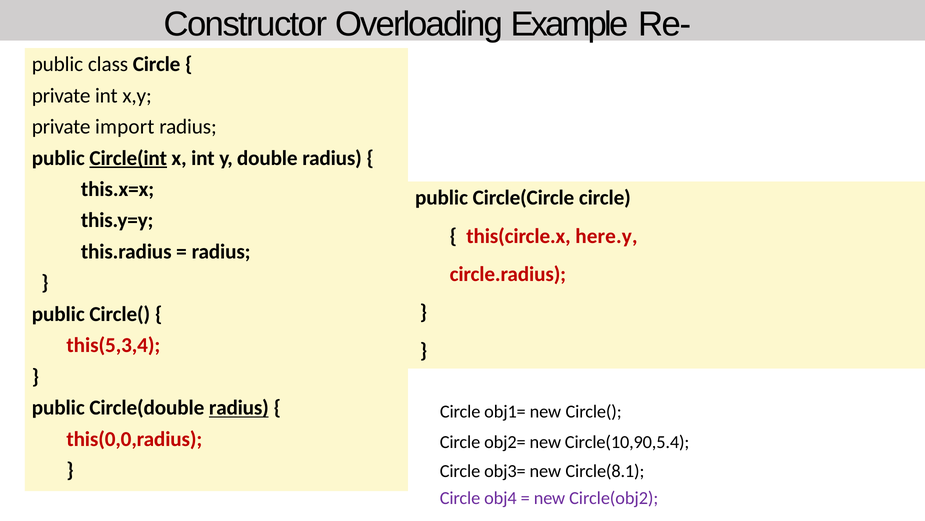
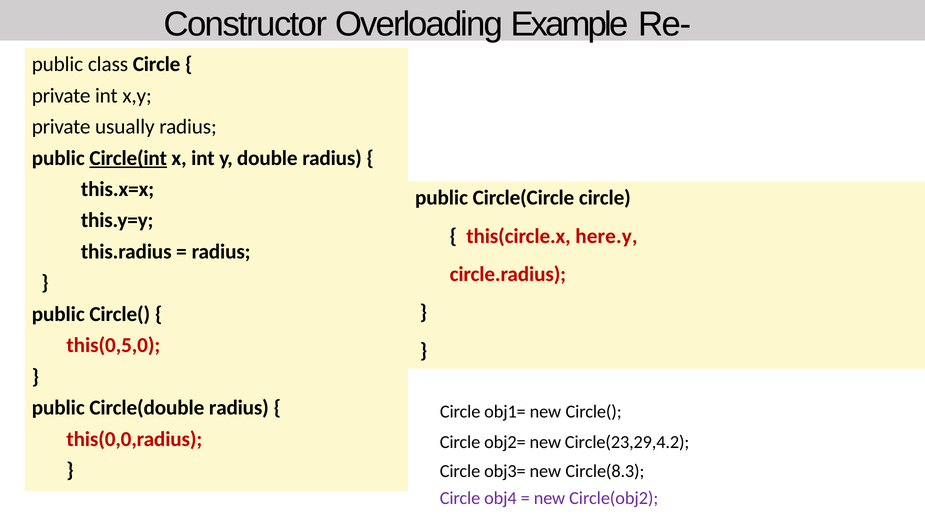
import: import -> usually
this(5,3,4: this(5,3,4 -> this(0,5,0
radius at (239, 407) underline: present -> none
Circle(10,90,5.4: Circle(10,90,5.4 -> Circle(23,29,4.2
Circle(8.1: Circle(8.1 -> Circle(8.3
